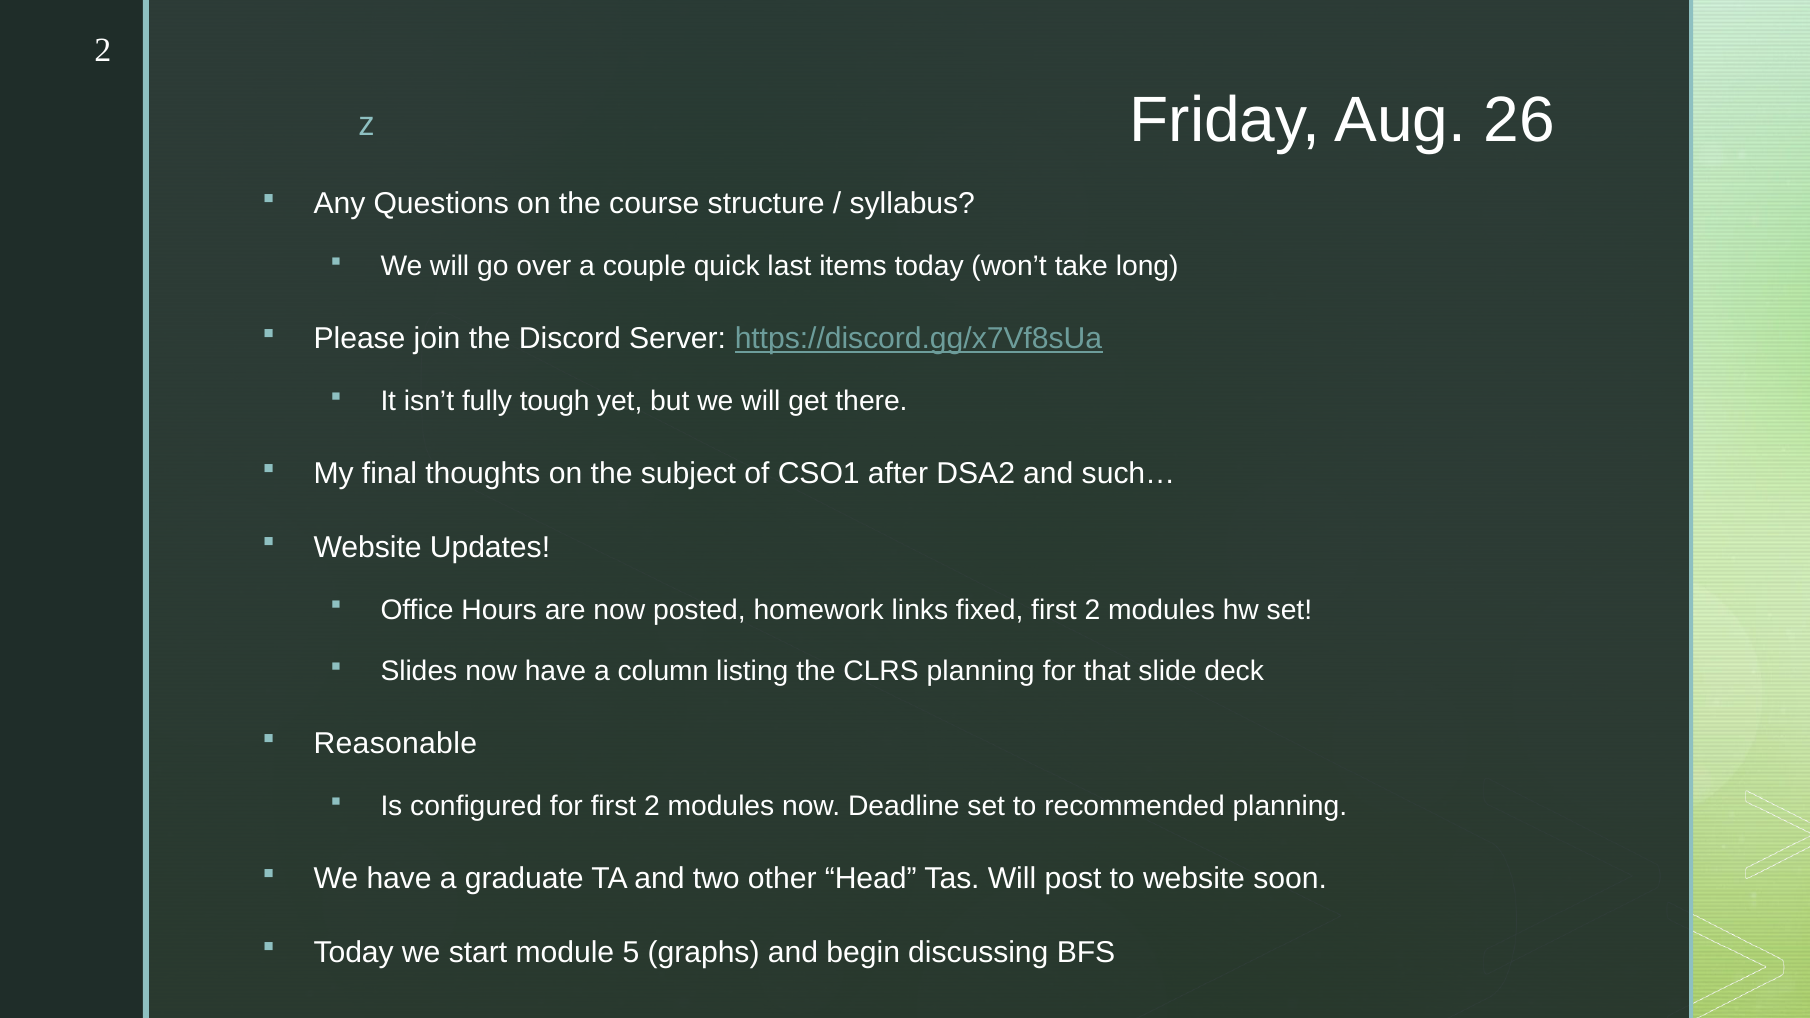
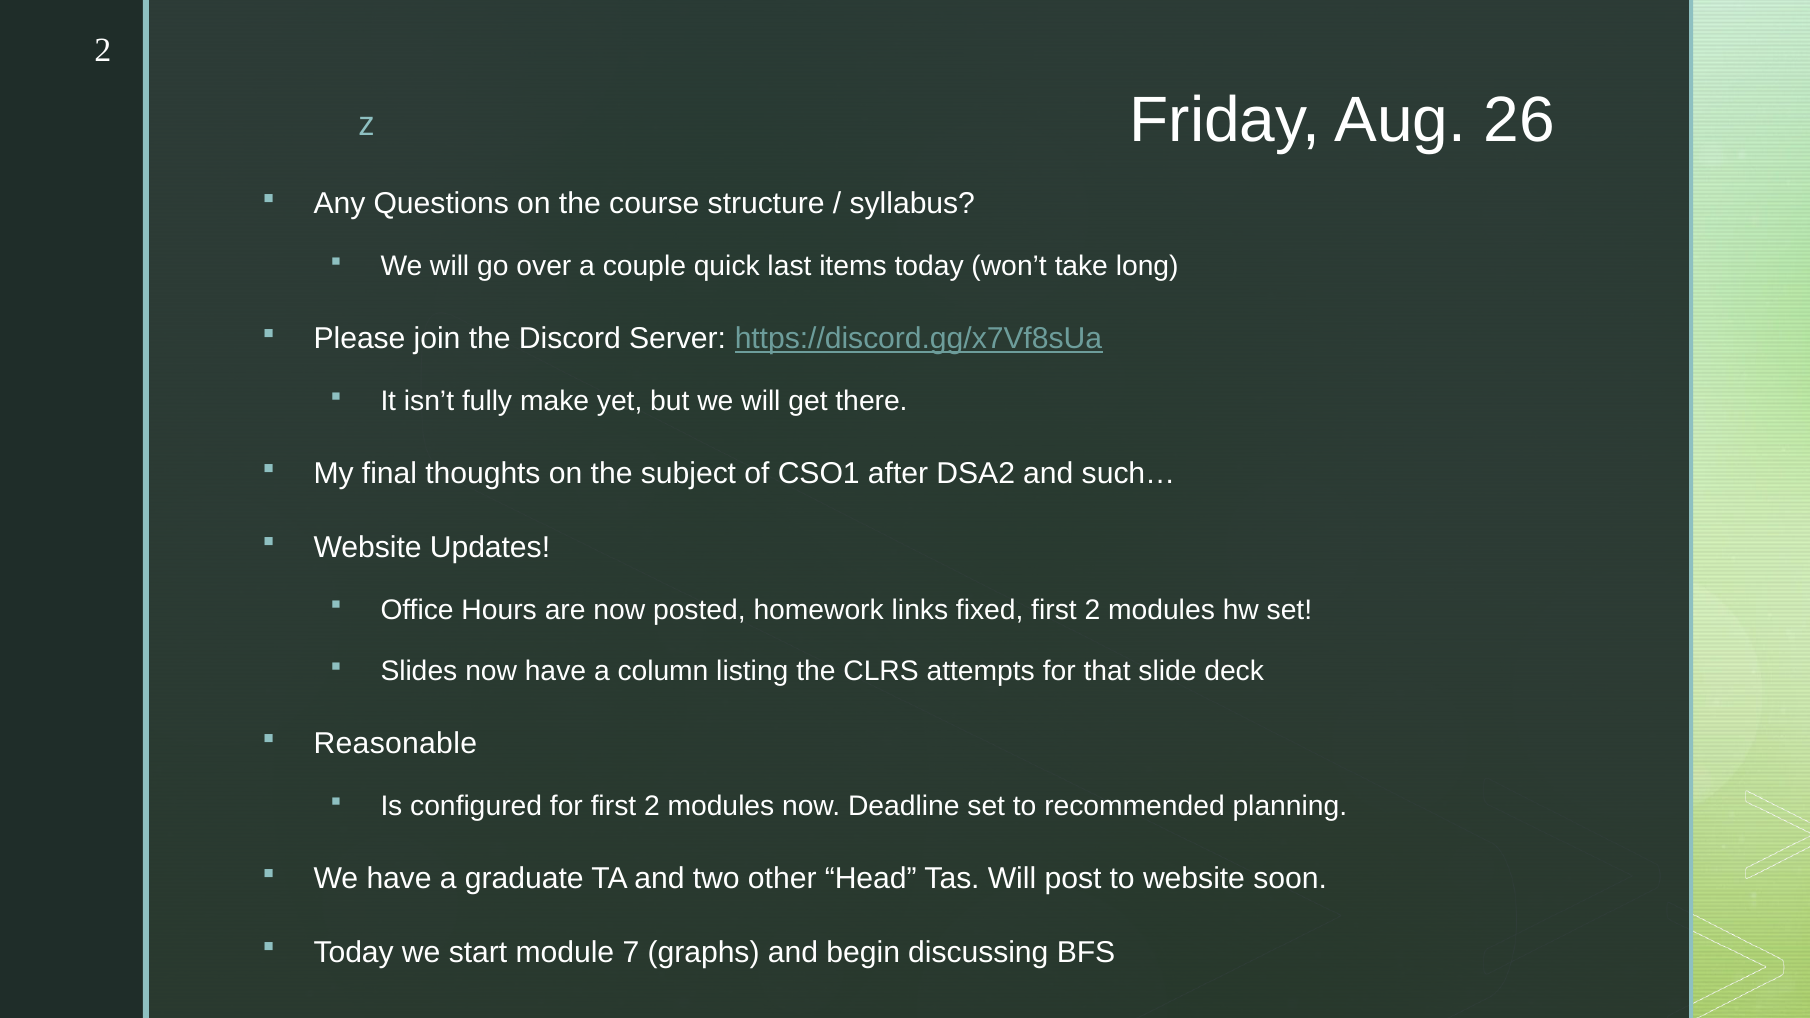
tough: tough -> make
CLRS planning: planning -> attempts
5: 5 -> 7
